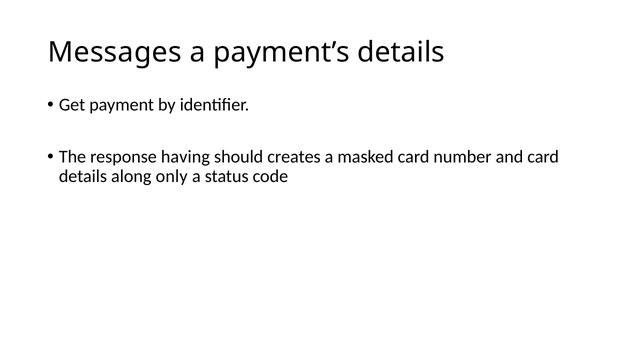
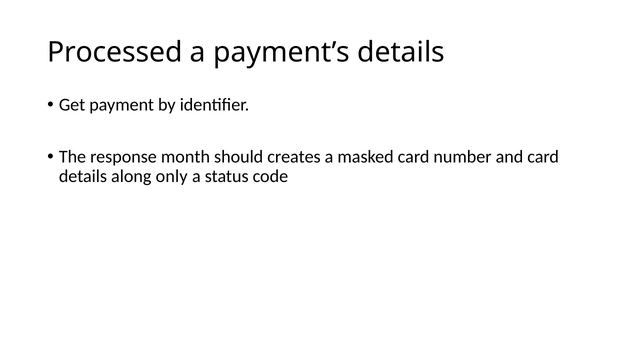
Messages: Messages -> Processed
having: having -> month
